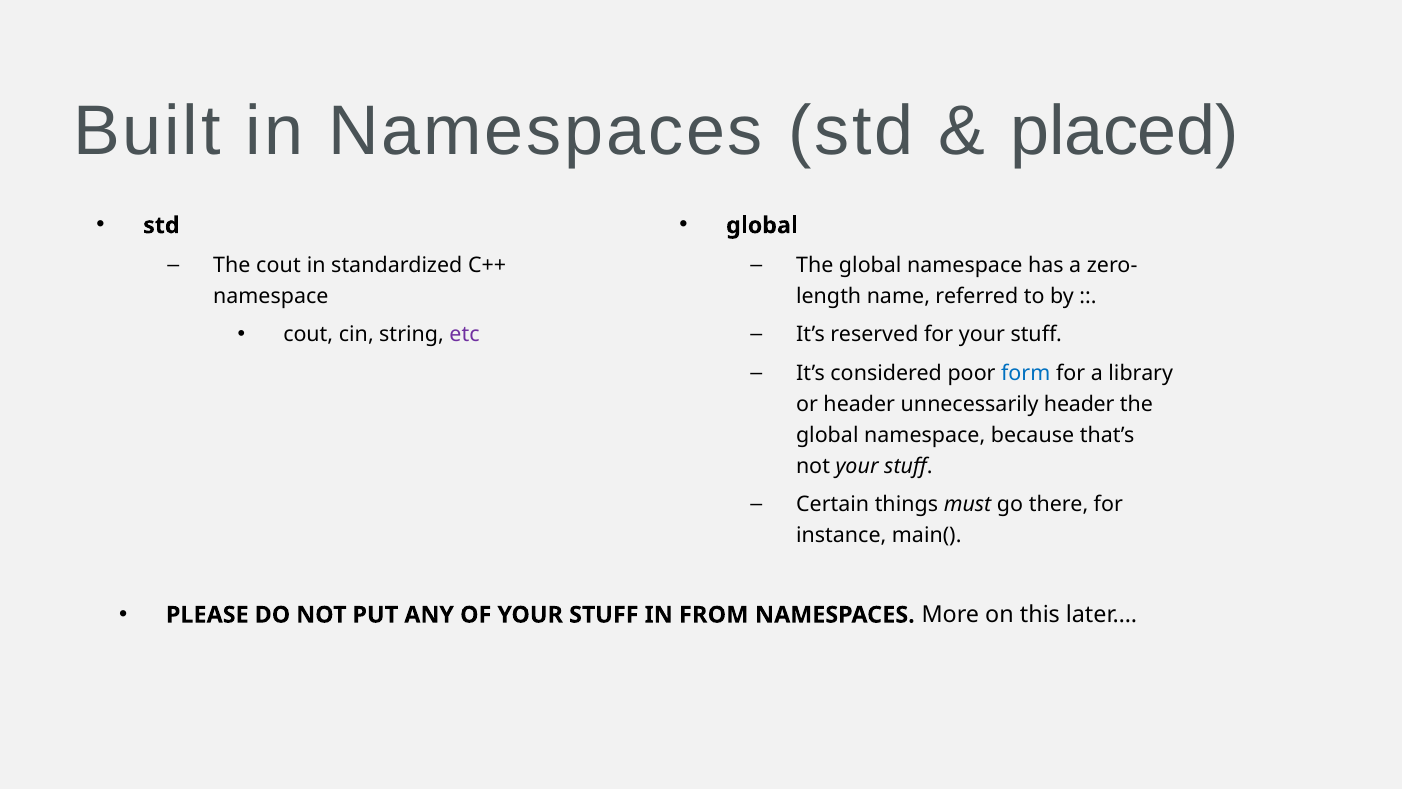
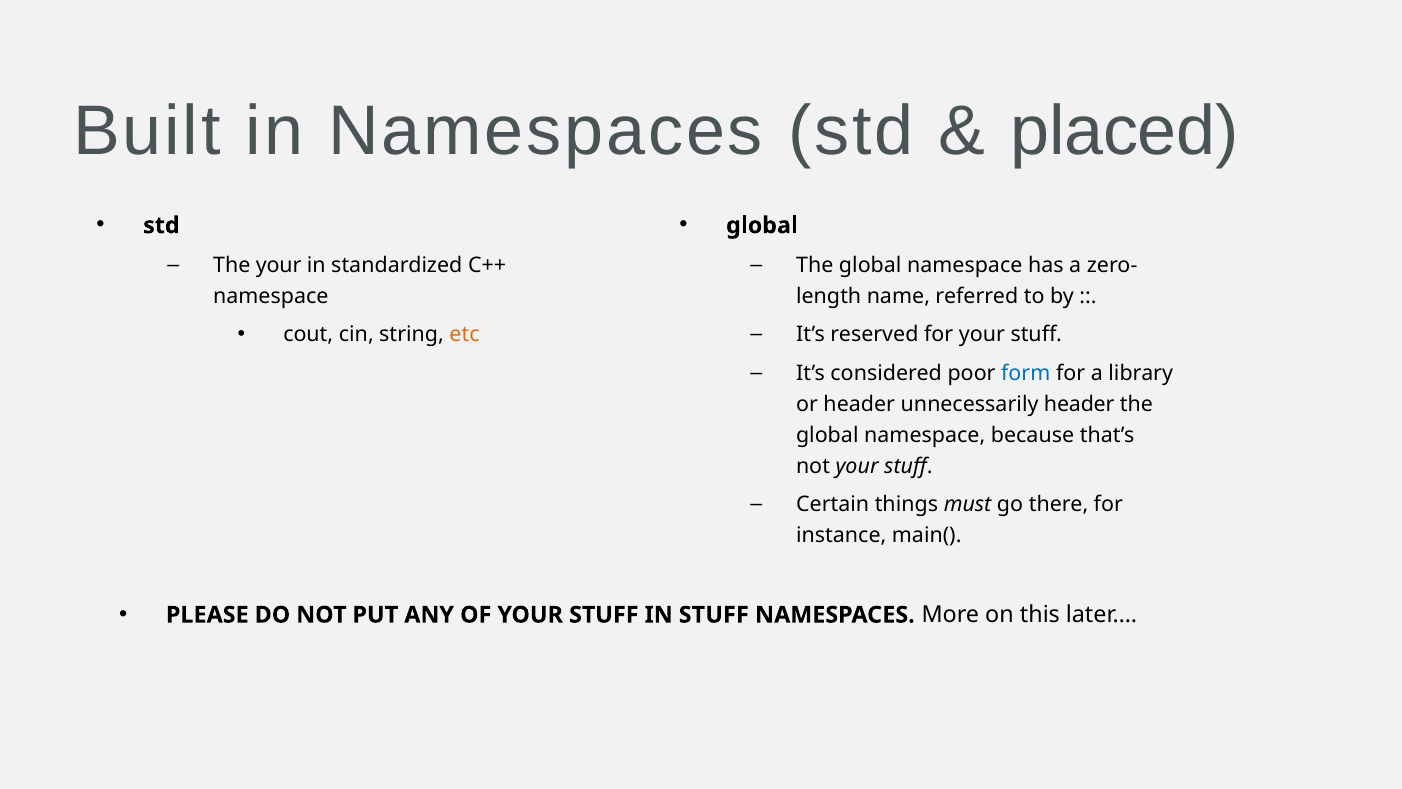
The cout: cout -> your
etc colour: purple -> orange
IN FROM: FROM -> STUFF
